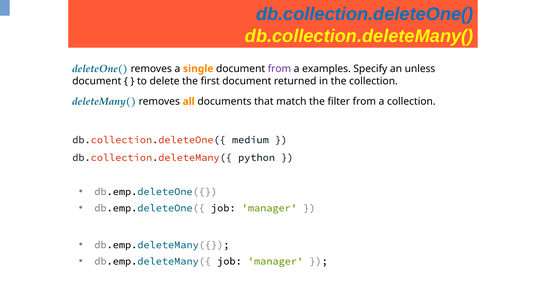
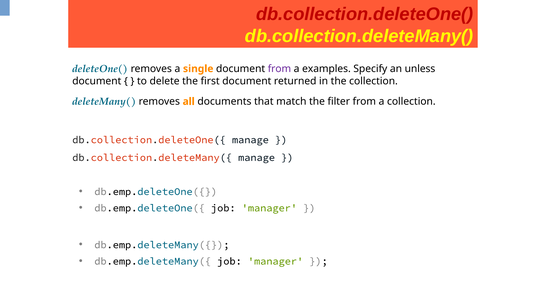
db.collection.deleteOne( colour: blue -> red
db.collection.deleteOne({ medium: medium -> manage
db.collection.deleteMany({ python: python -> manage
